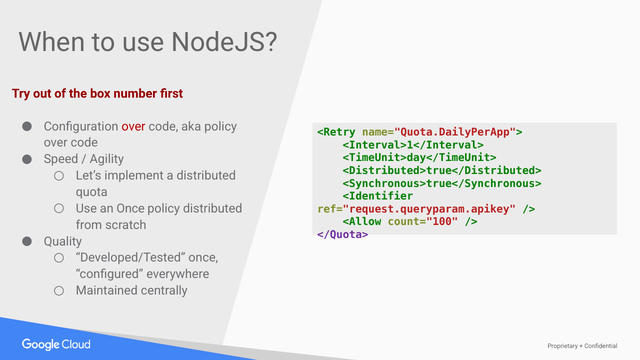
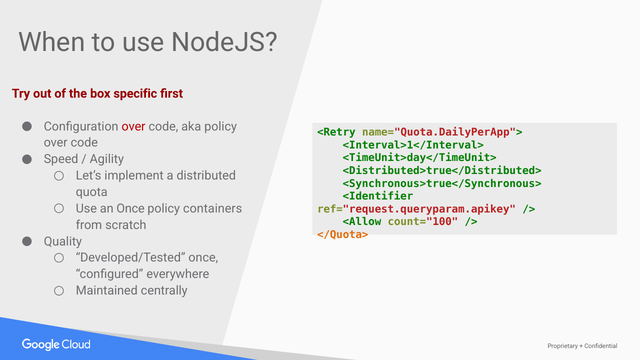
number: number -> specific
policy distributed: distributed -> containers
</Quota> colour: purple -> orange
